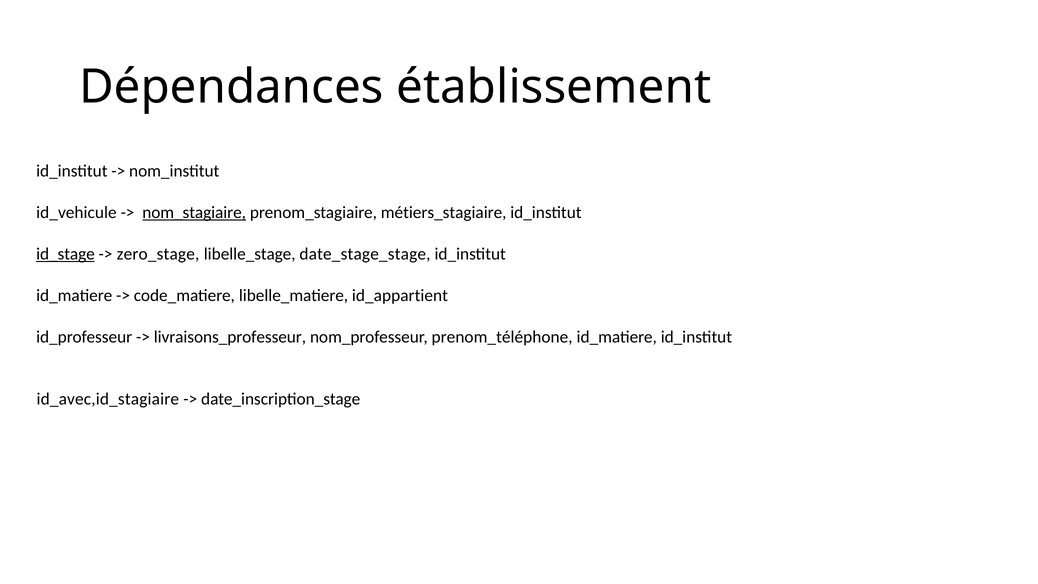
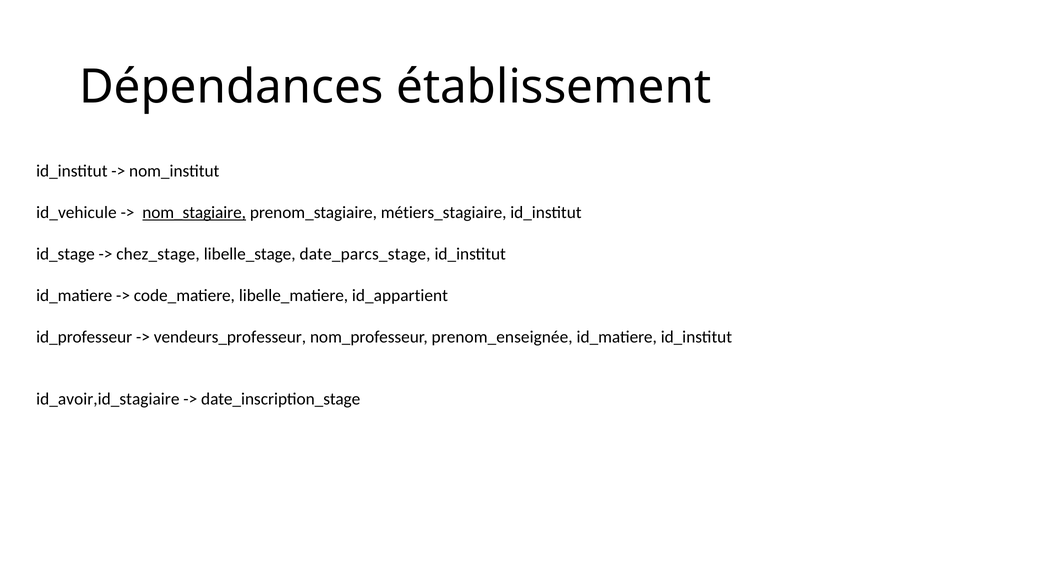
id_stage underline: present -> none
zero_stage: zero_stage -> chez_stage
date_stage_stage: date_stage_stage -> date_parcs_stage
livraisons_professeur: livraisons_professeur -> vendeurs_professeur
prenom_téléphone: prenom_téléphone -> prenom_enseignée
id_avec,id_stagiaire: id_avec,id_stagiaire -> id_avoir,id_stagiaire
